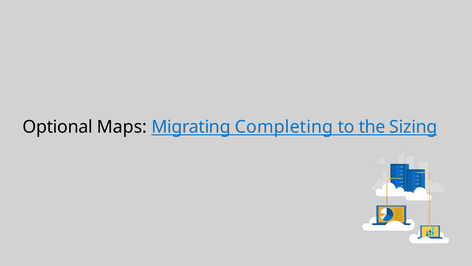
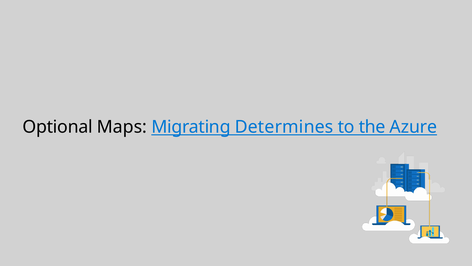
Completing: Completing -> Determines
Sizing: Sizing -> Azure
